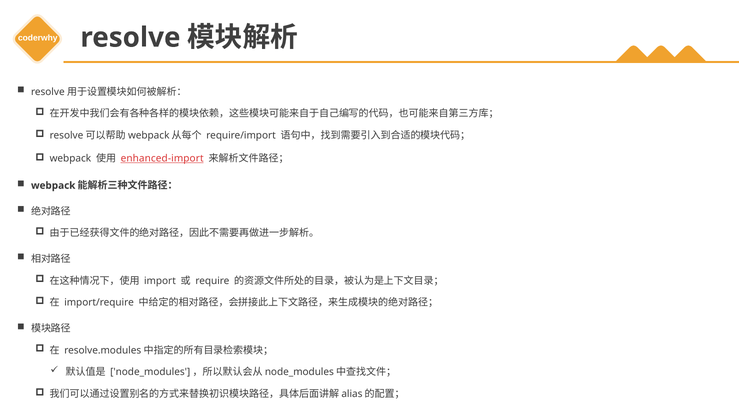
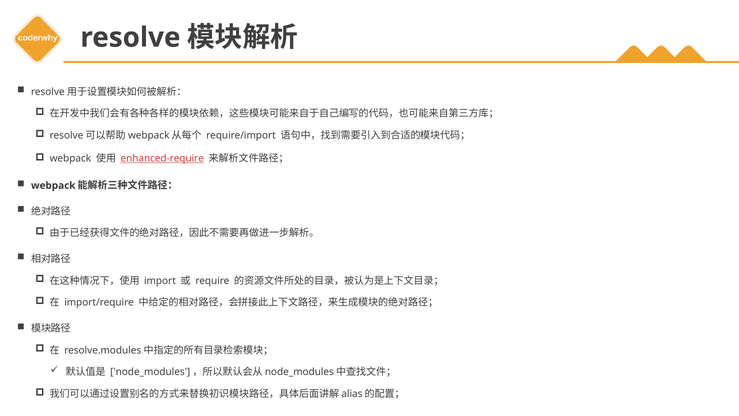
enhanced-import: enhanced-import -> enhanced-require
